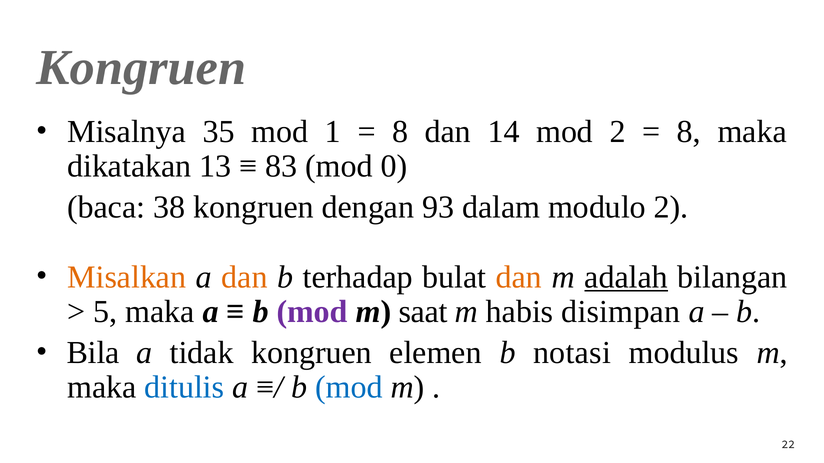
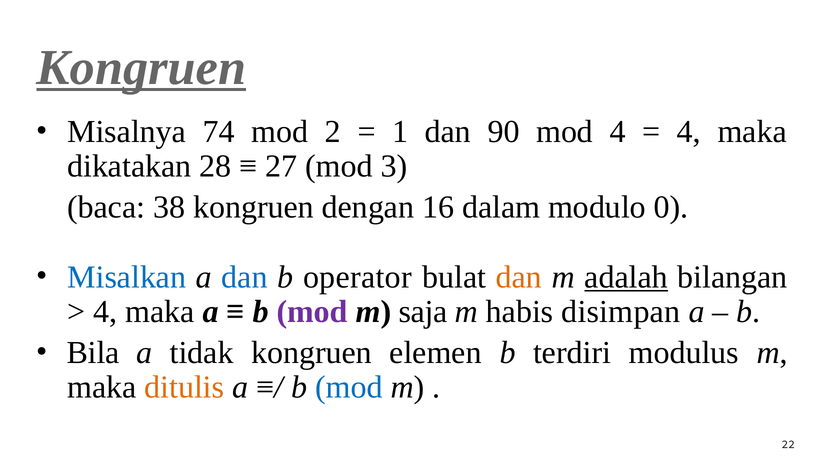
Kongruen at (141, 68) underline: none -> present
35: 35 -> 74
1: 1 -> 2
8 at (400, 132): 8 -> 1
14: 14 -> 90
mod 2: 2 -> 4
8 at (689, 132): 8 -> 4
13: 13 -> 28
83: 83 -> 27
0: 0 -> 3
93: 93 -> 16
modulo 2: 2 -> 0
Misalkan colour: orange -> blue
dan at (245, 277) colour: orange -> blue
terhadap: terhadap -> operator
5 at (105, 312): 5 -> 4
saat: saat -> saja
notasi: notasi -> terdiri
ditulis colour: blue -> orange
